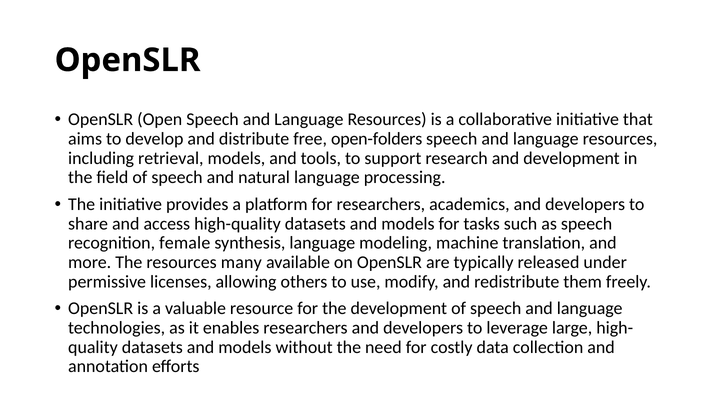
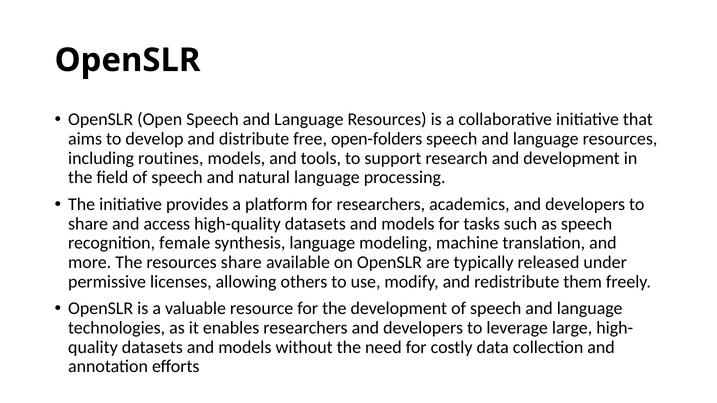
retrieval: retrieval -> routines
resources many: many -> share
